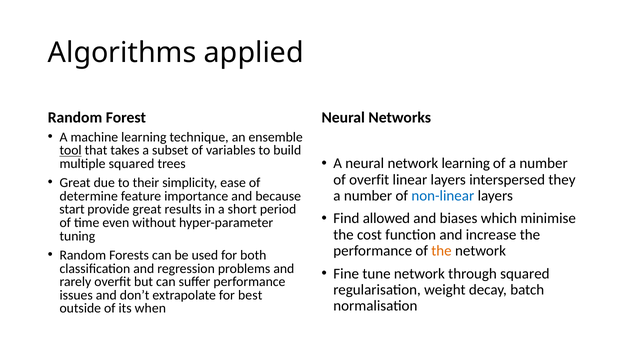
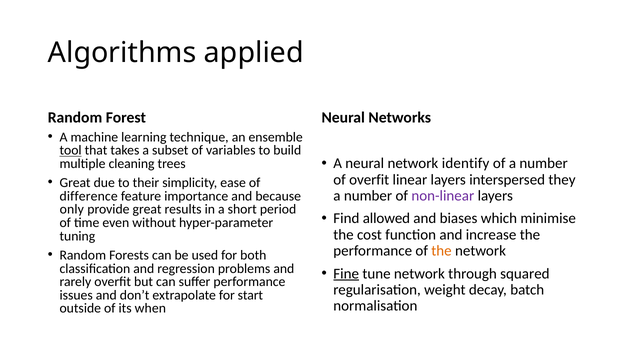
network learning: learning -> identify
multiple squared: squared -> cleaning
non-linear colour: blue -> purple
determine: determine -> difference
start: start -> only
Fine underline: none -> present
best: best -> start
